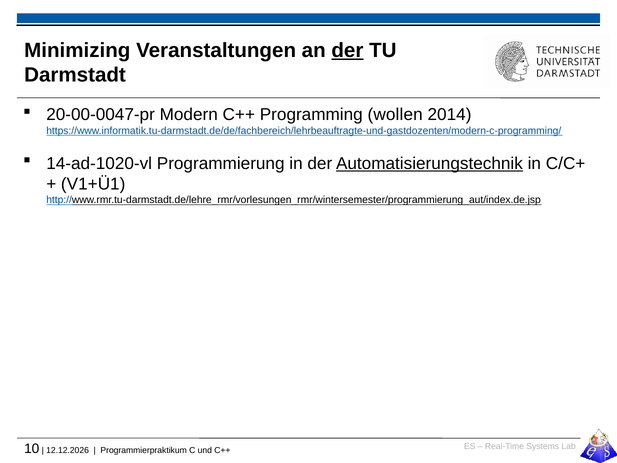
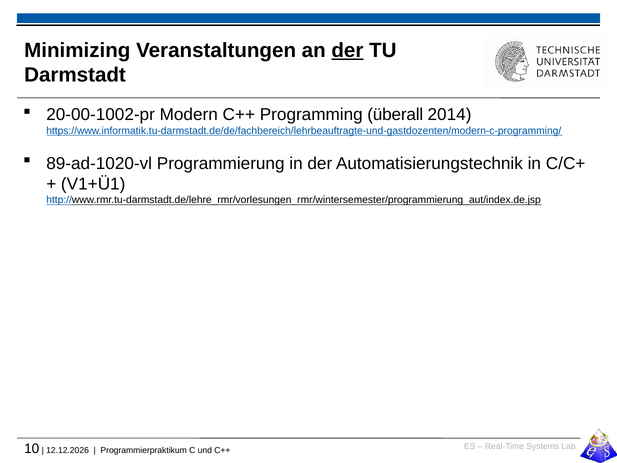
20-00-0047-pr: 20-00-0047-pr -> 20-00-1002-pr
wollen: wollen -> überall
14-ad-1020-vl: 14-ad-1020-vl -> 89-ad-1020-vl
Automatisierungstechnik underline: present -> none
